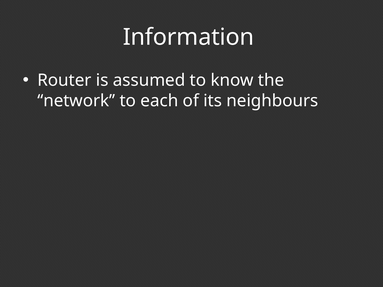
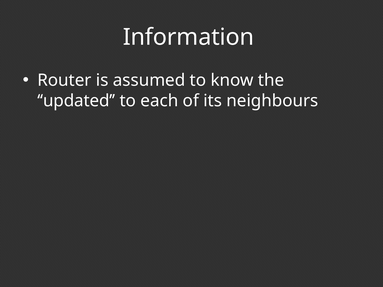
network: network -> updated
